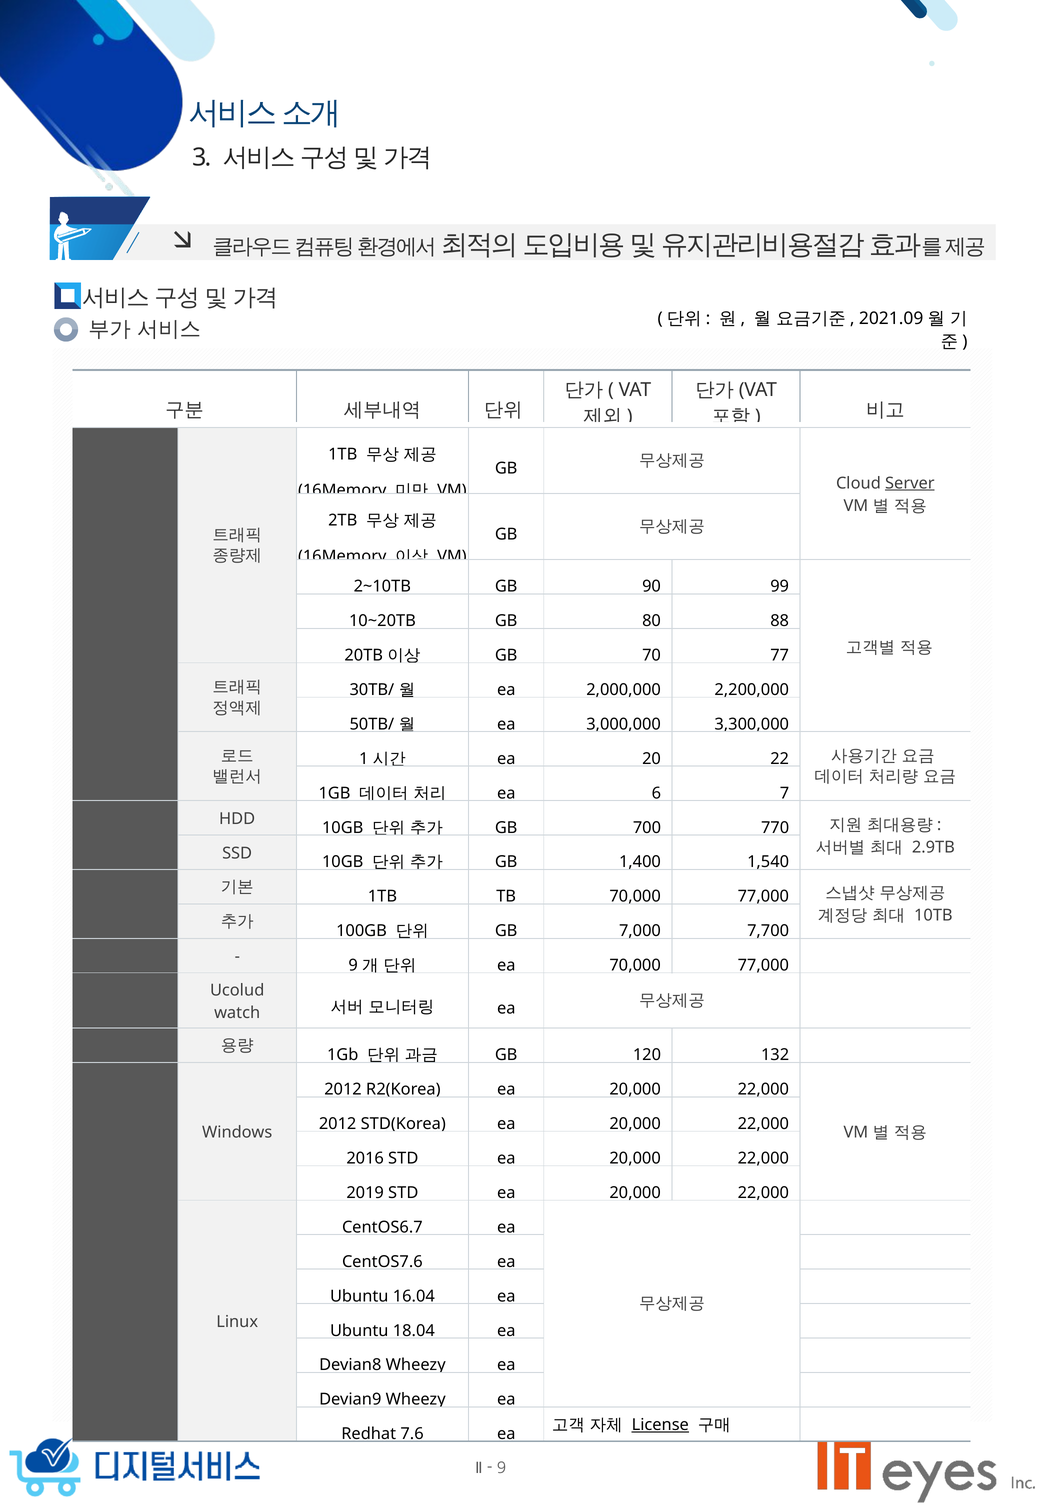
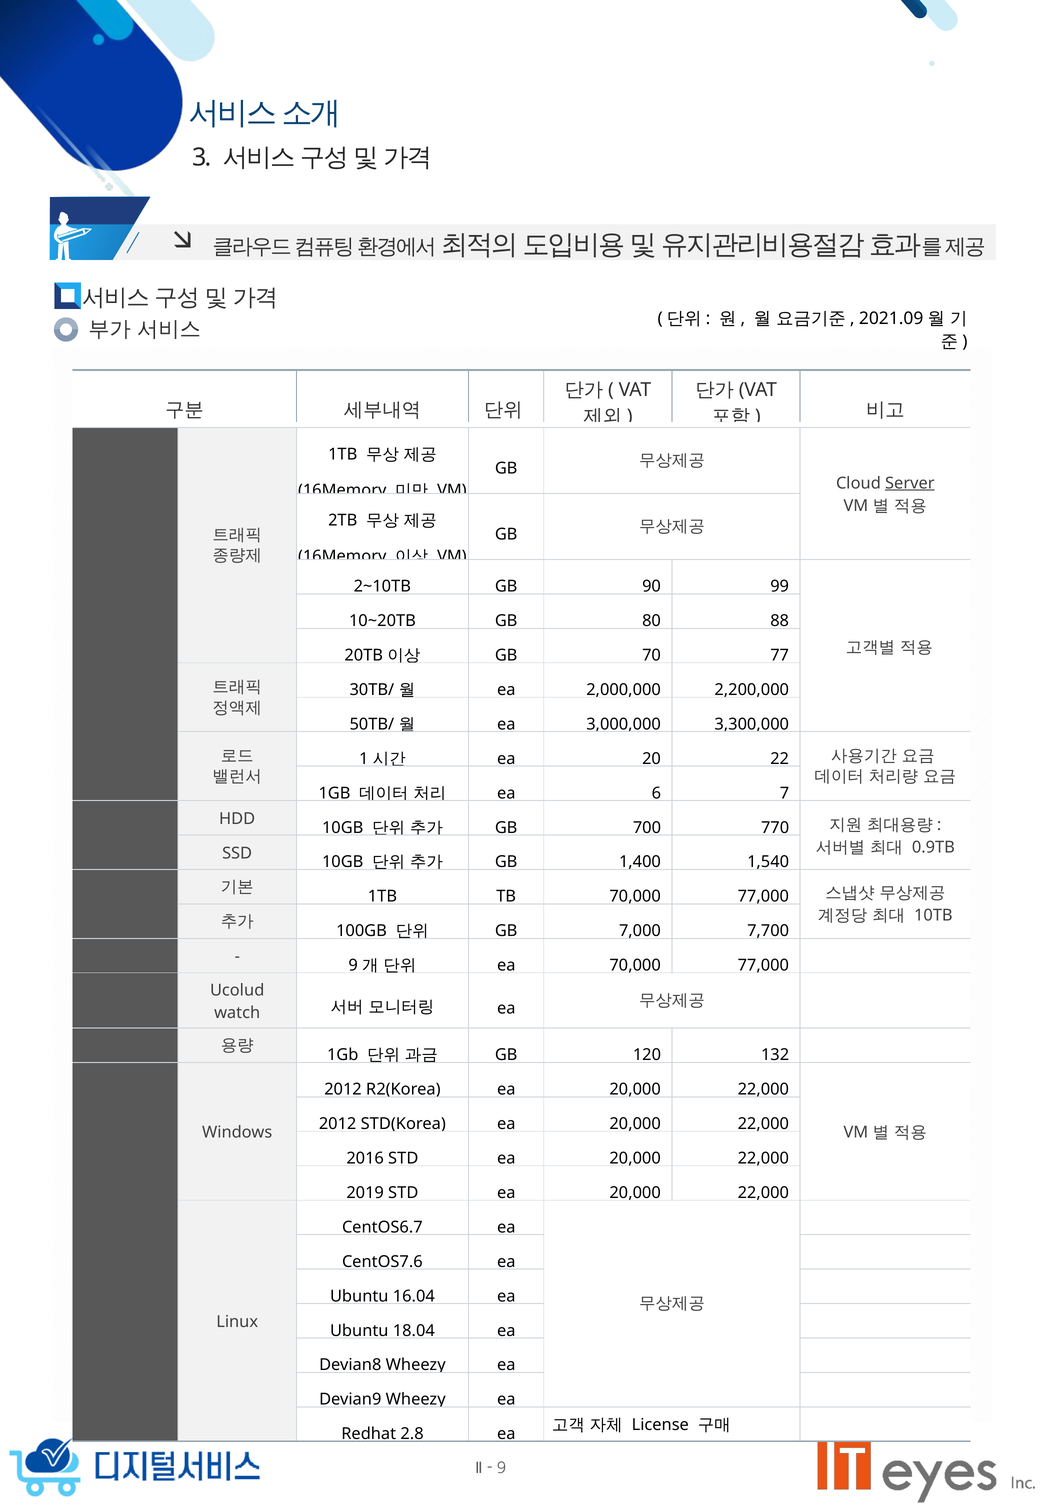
2.9TB: 2.9TB -> 0.9TB
License underline: present -> none
7.6: 7.6 -> 2.8
